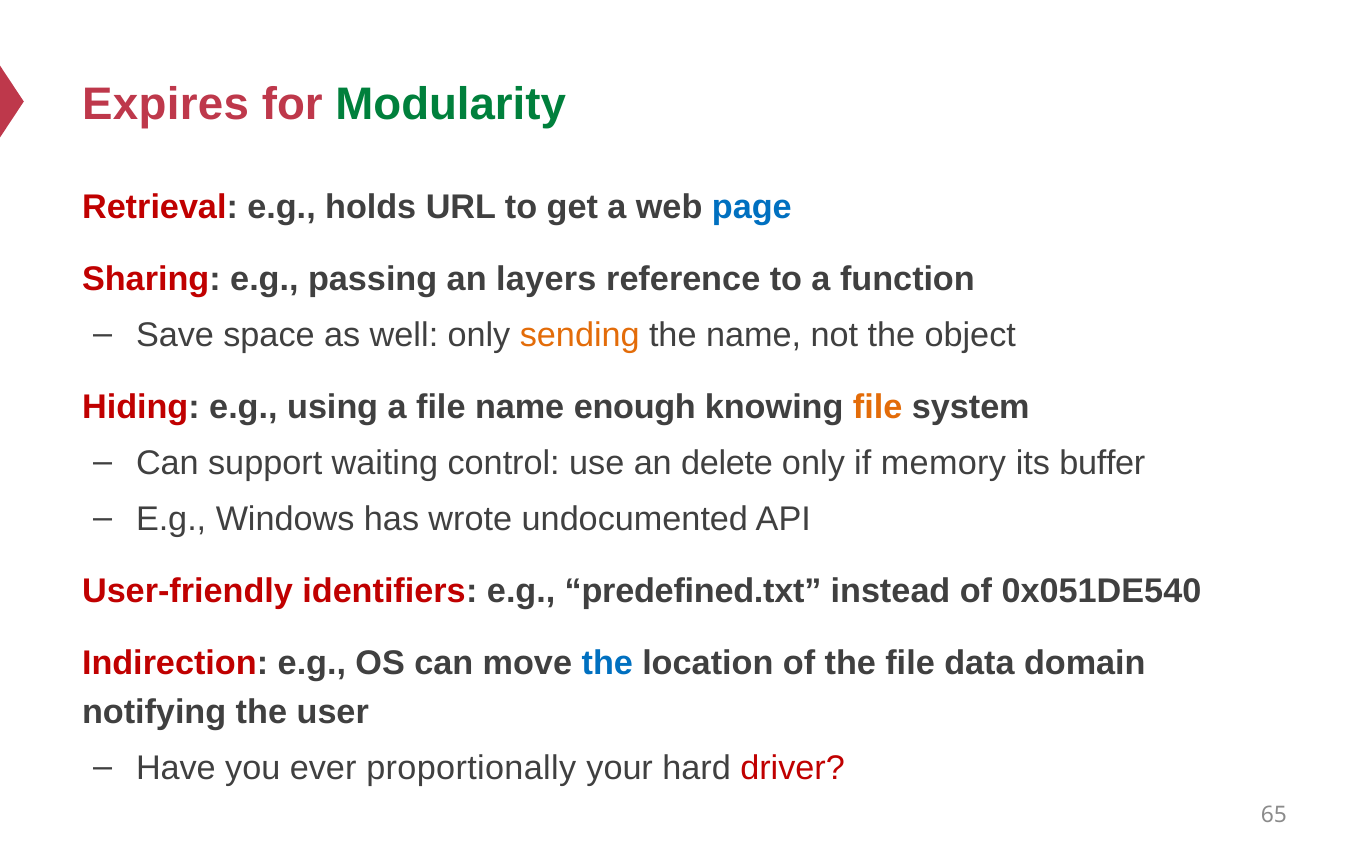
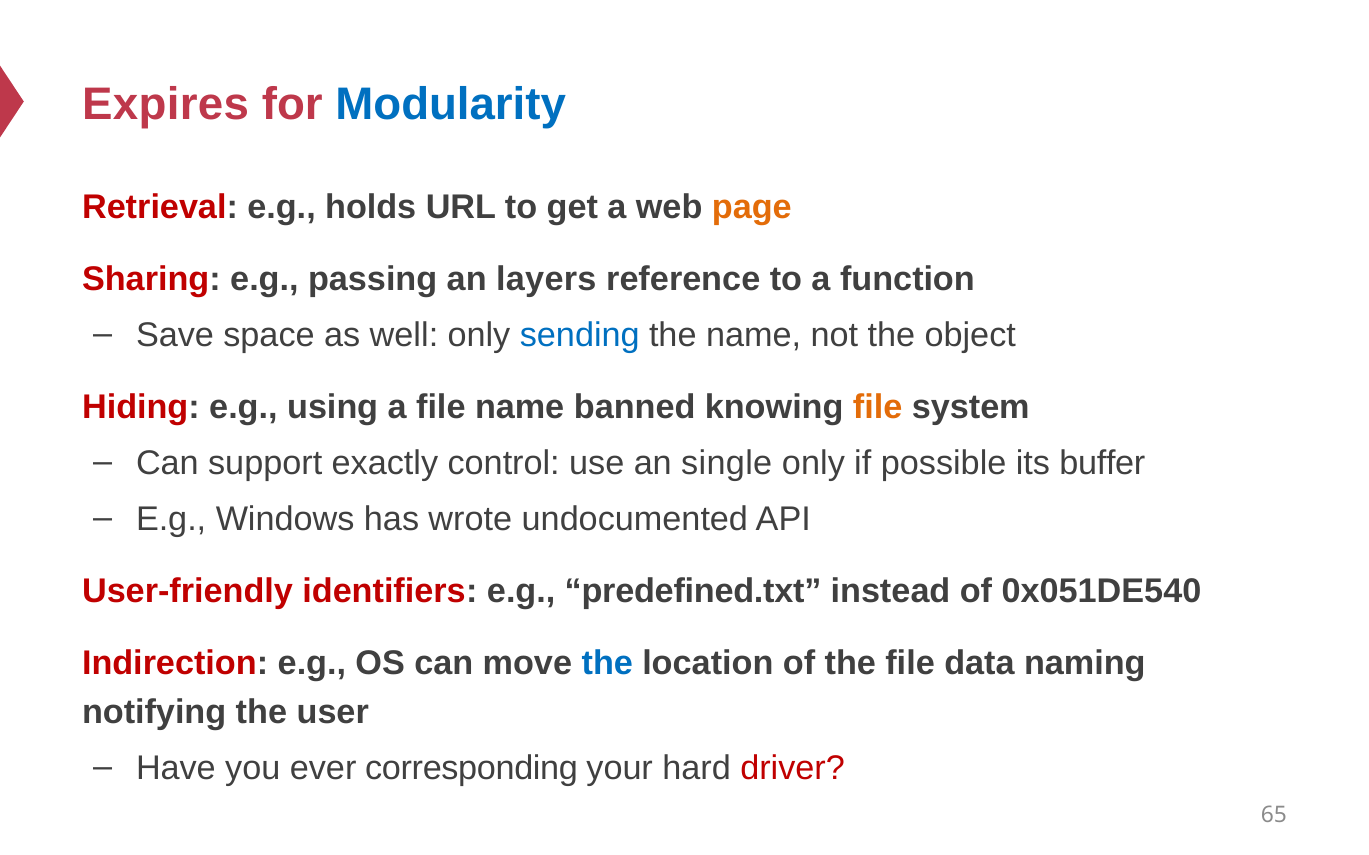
Modularity colour: green -> blue
page colour: blue -> orange
sending colour: orange -> blue
enough: enough -> banned
waiting: waiting -> exactly
delete: delete -> single
memory: memory -> possible
domain: domain -> naming
proportionally: proportionally -> corresponding
